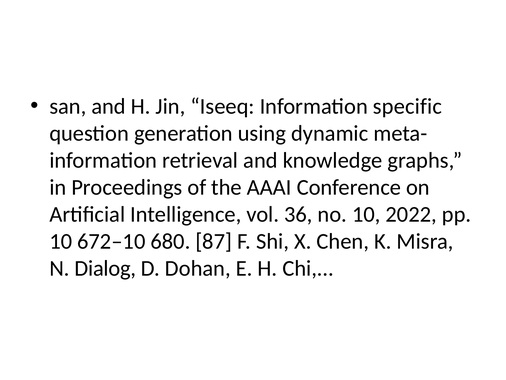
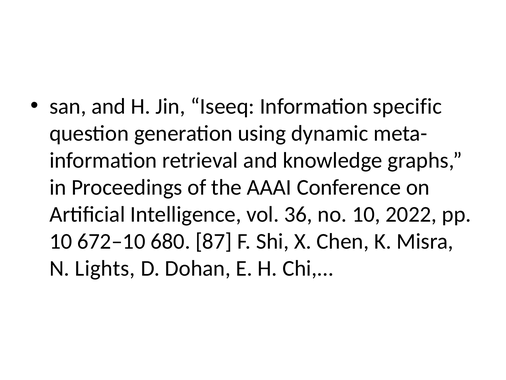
Dialog: Dialog -> Lights
